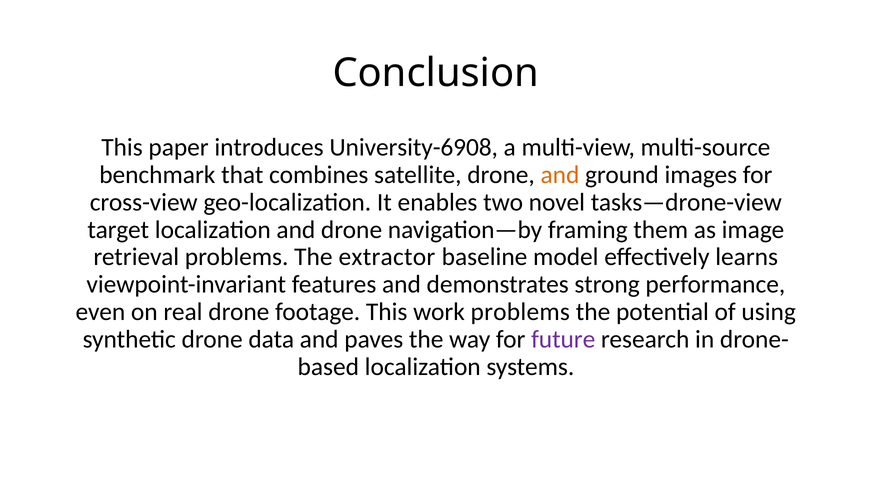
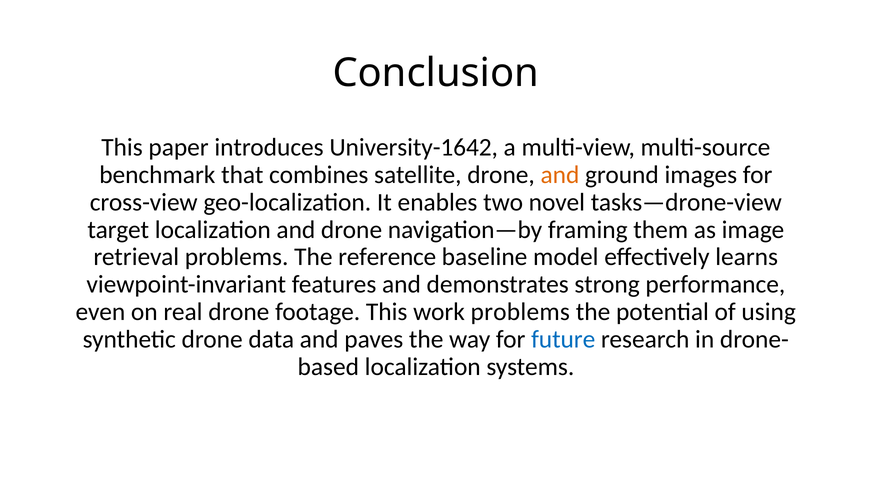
University-6908: University-6908 -> University-1642
extractor: extractor -> reference
future colour: purple -> blue
